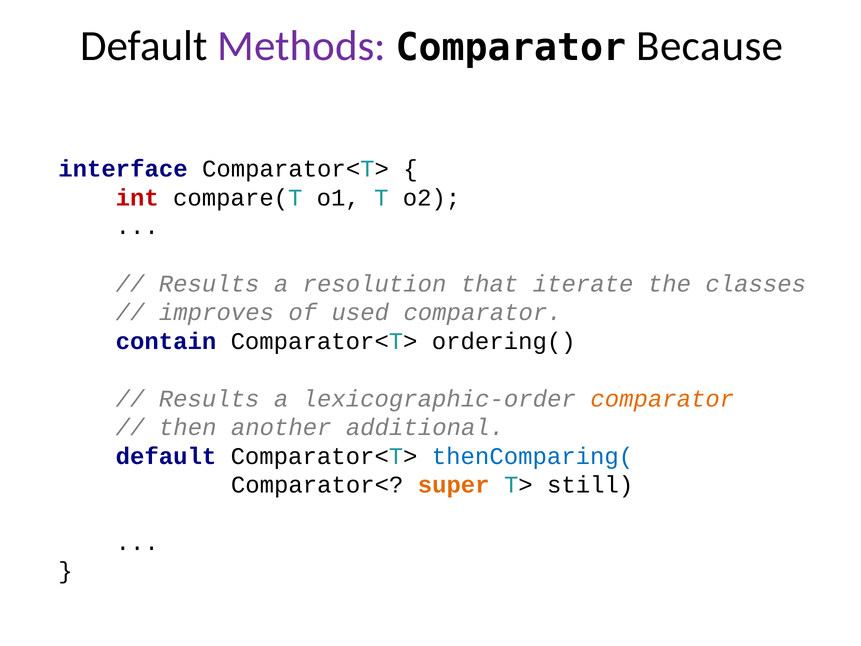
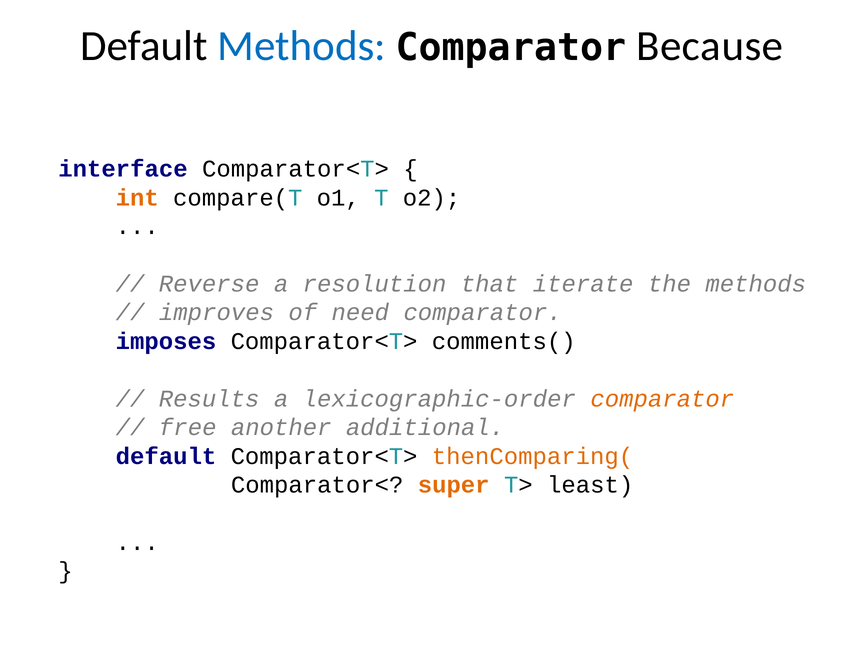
Methods at (302, 46) colour: purple -> blue
int colour: red -> orange
Results at (209, 284): Results -> Reverse
the classes: classes -> methods
used: used -> need
contain: contain -> imposes
ordering(: ordering( -> comments(
then: then -> free
thenComparing( colour: blue -> orange
still: still -> least
